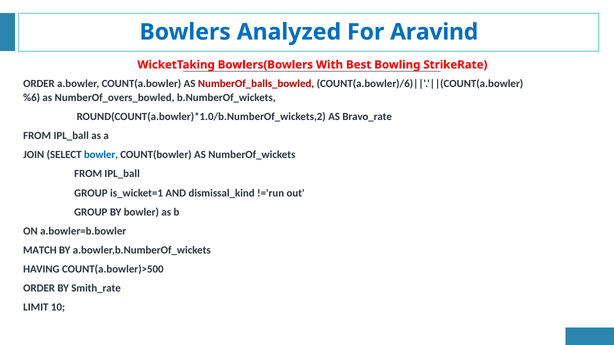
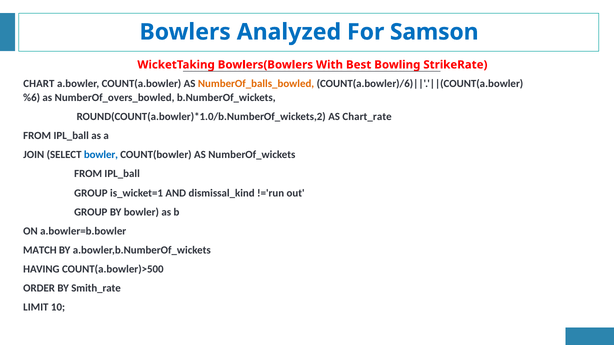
Aravind: Aravind -> Samson
ORDER at (39, 84): ORDER -> CHART
NumberOf_balls_bowled colour: red -> orange
Bravo_rate: Bravo_rate -> Chart_rate
